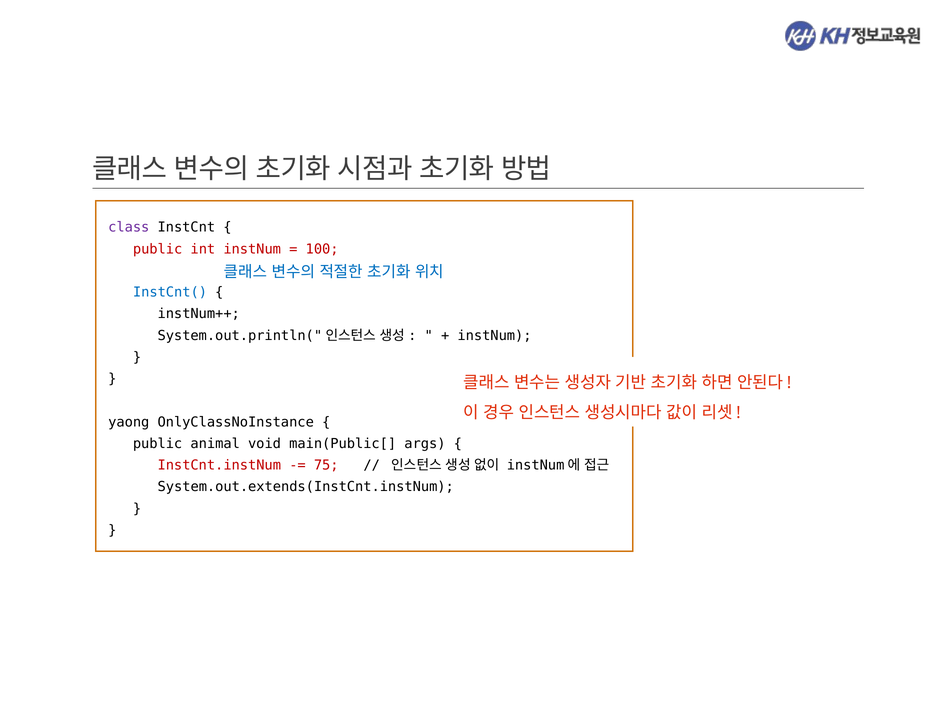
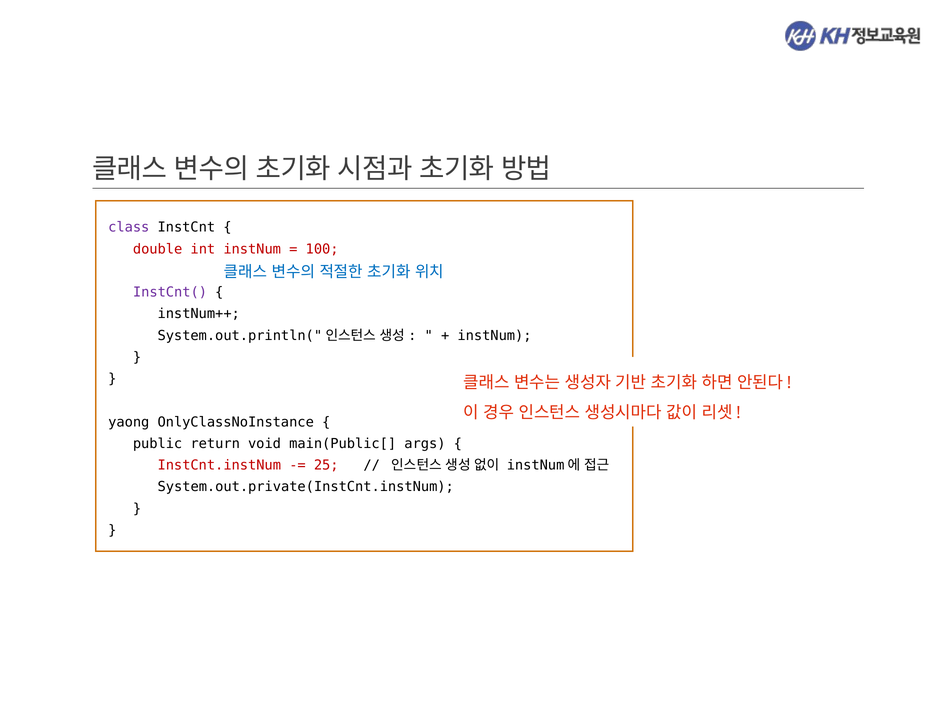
public at (158, 249): public -> double
InstCnt( colour: blue -> purple
animal: animal -> return
75: 75 -> 25
System.out.extends(InstCnt.instNum: System.out.extends(InstCnt.instNum -> System.out.private(InstCnt.instNum
